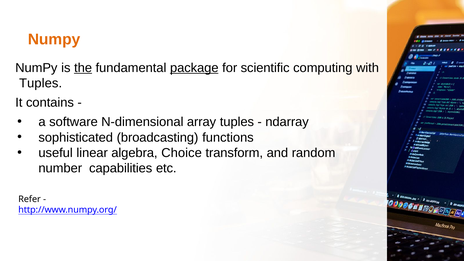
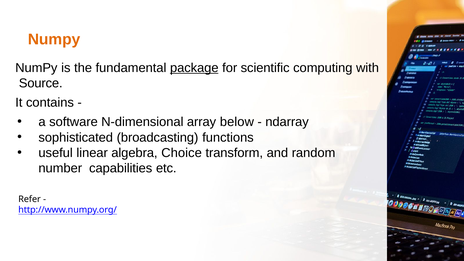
the underline: present -> none
Tuples at (41, 83): Tuples -> Source
array tuples: tuples -> below
